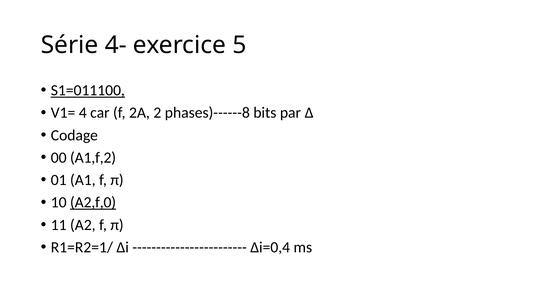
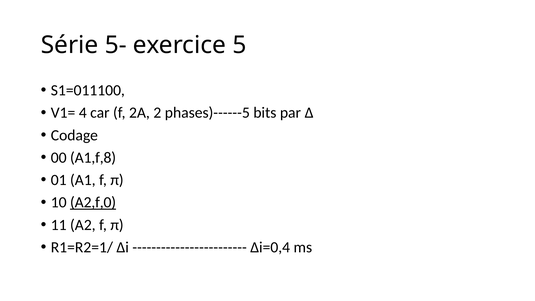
4-: 4- -> 5-
S1=011100 underline: present -> none
phases)------8: phases)------8 -> phases)------5
A1,f,2: A1,f,2 -> A1,f,8
